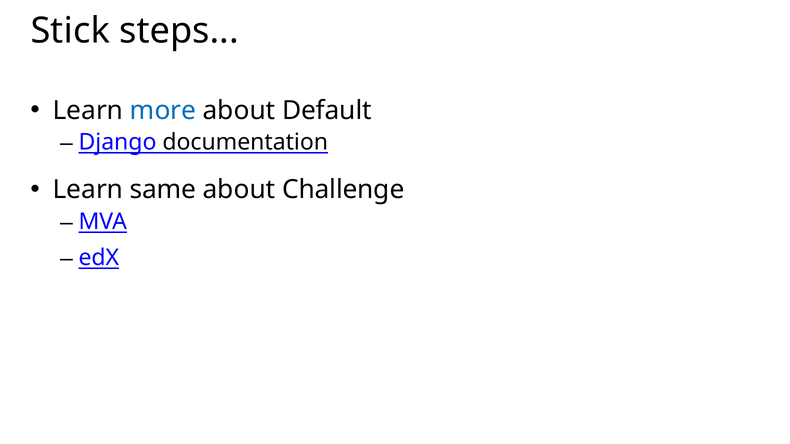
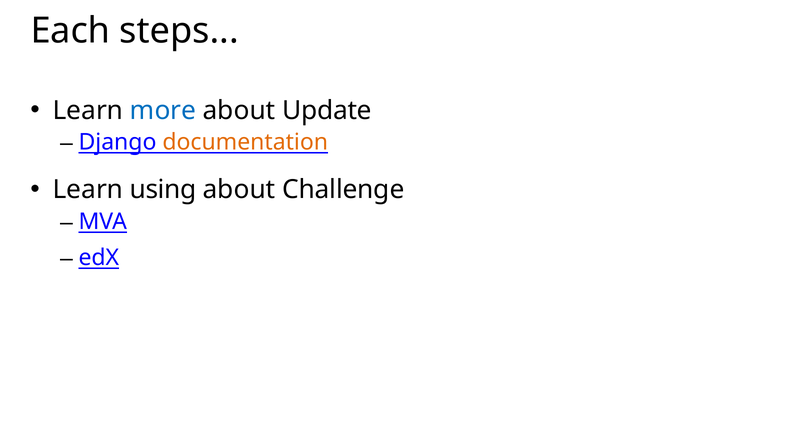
Stick: Stick -> Each
Default: Default -> Update
documentation colour: black -> orange
same: same -> using
